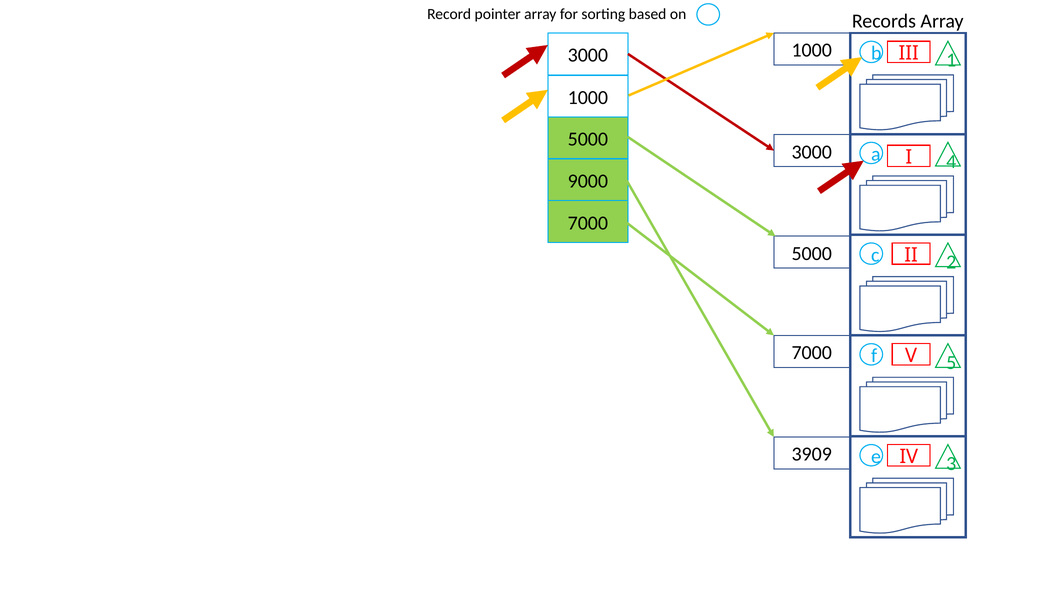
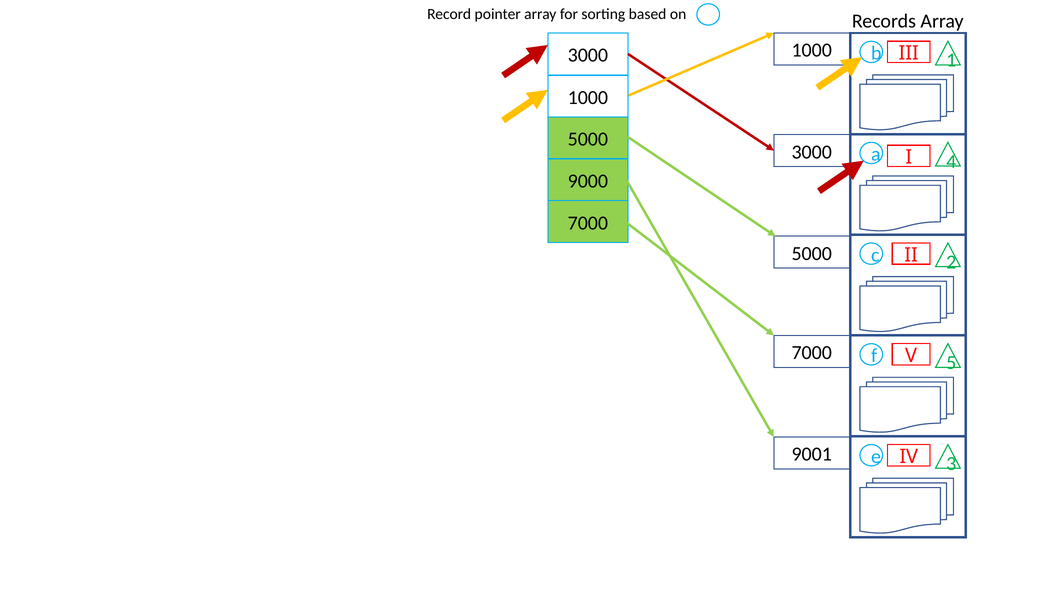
3909: 3909 -> 9001
